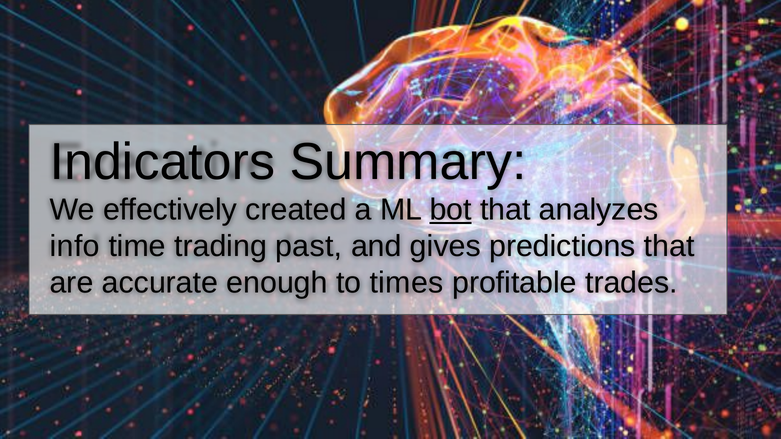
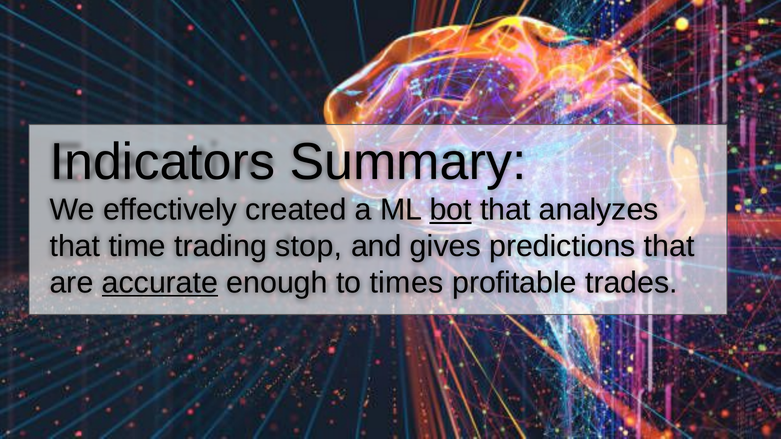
info at (75, 246): info -> that
past: past -> stop
accurate underline: none -> present
